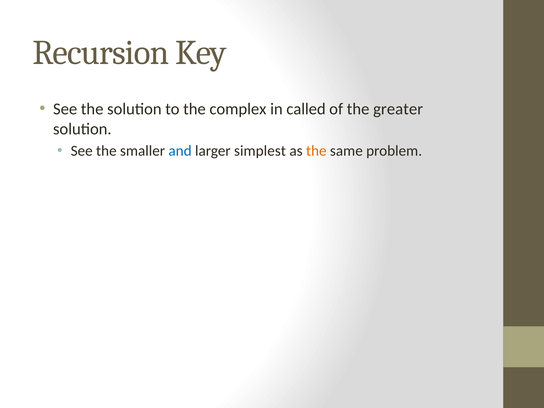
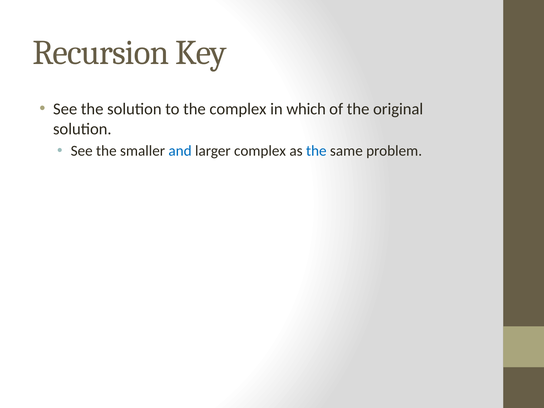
called: called -> which
greater: greater -> original
larger simplest: simplest -> complex
the at (316, 151) colour: orange -> blue
